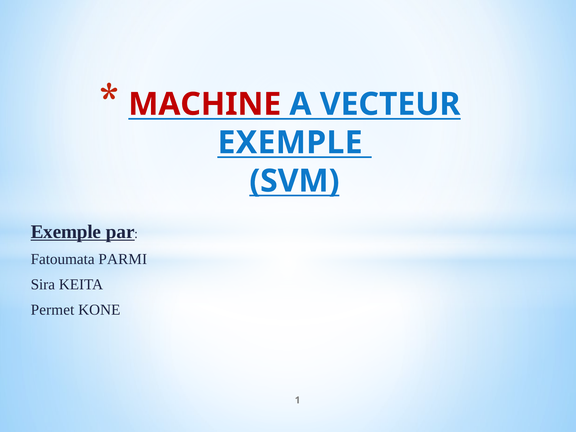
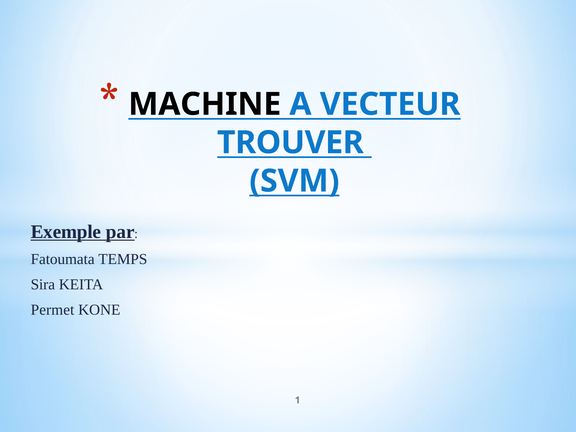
MACHINE colour: red -> black
EXEMPLE at (290, 143): EXEMPLE -> TROUVER
PARMI: PARMI -> TEMPS
